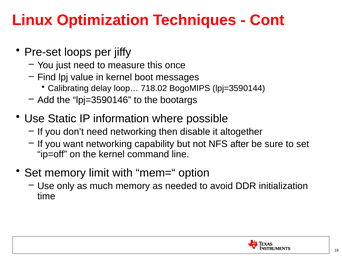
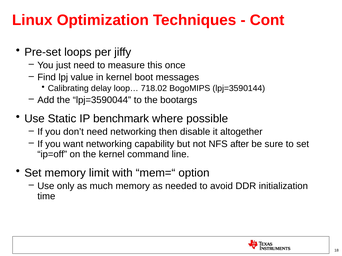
lpj=3590146: lpj=3590146 -> lpj=3590044
information: information -> benchmark
